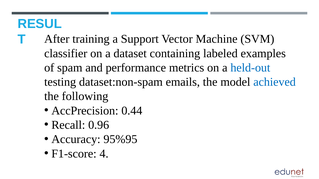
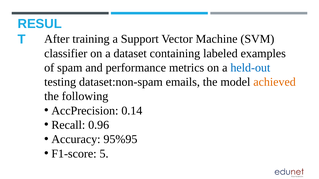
achieved colour: blue -> orange
0.44: 0.44 -> 0.14
4: 4 -> 5
